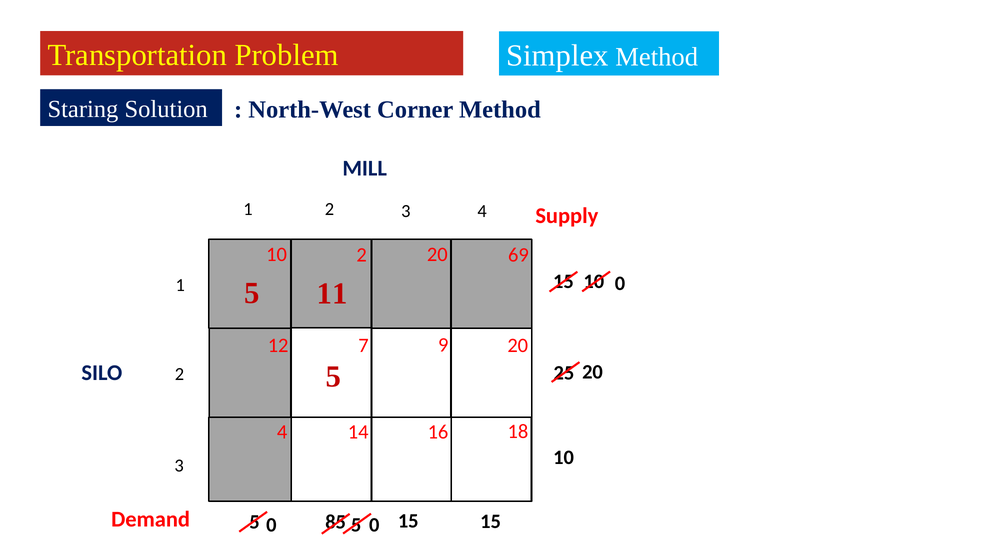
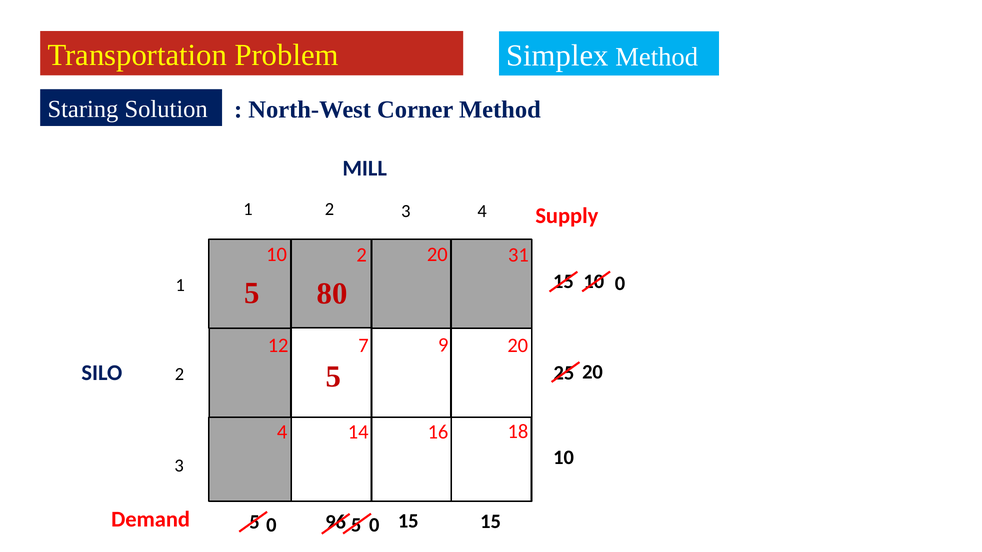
69: 69 -> 31
11: 11 -> 80
85: 85 -> 96
